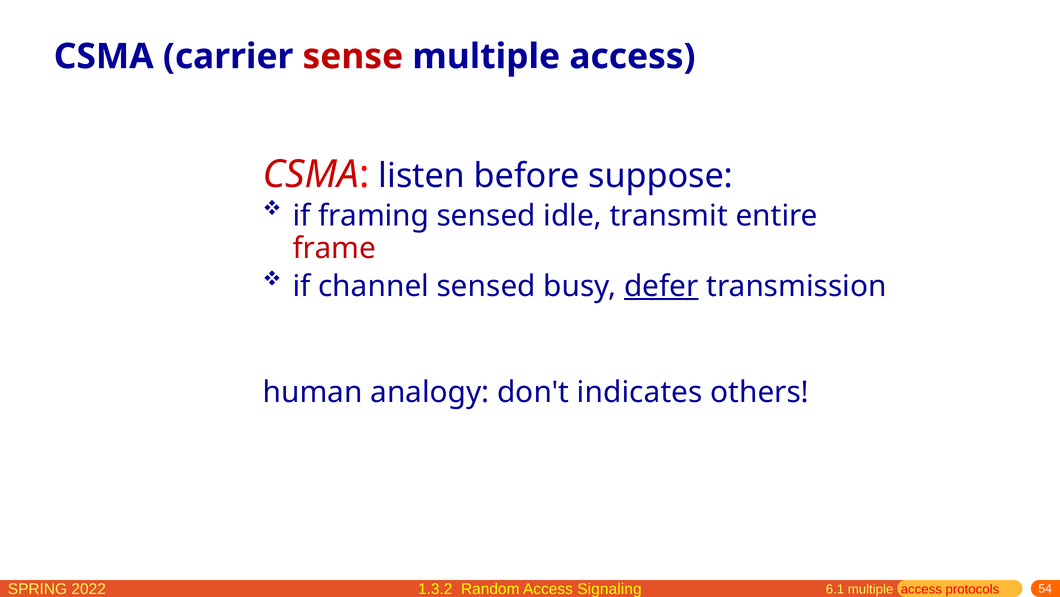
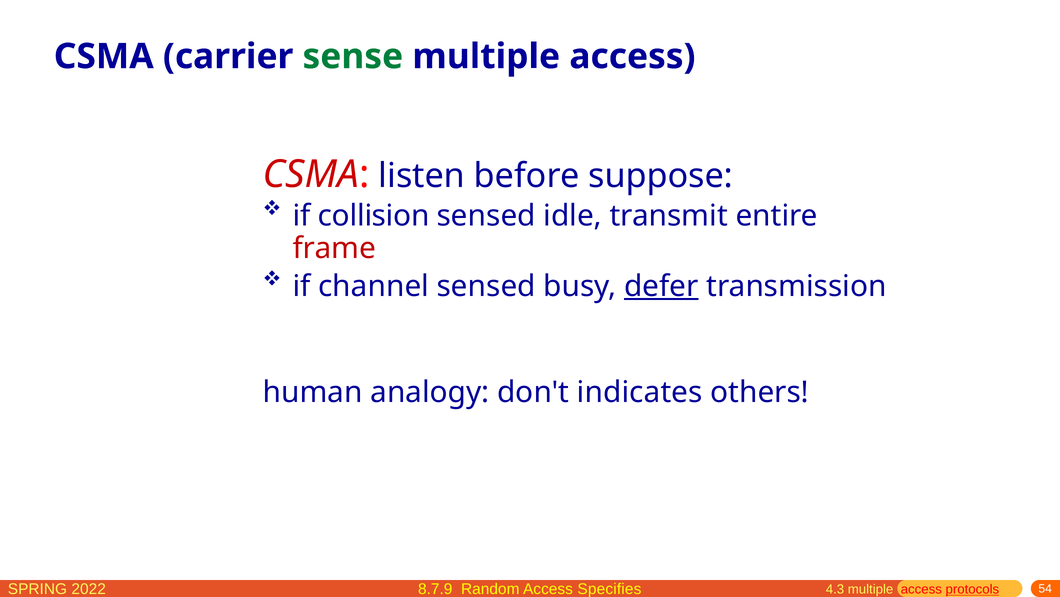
sense colour: red -> green
framing: framing -> collision
1.3.2: 1.3.2 -> 8.7.9
Signaling: Signaling -> Specifies
6.1: 6.1 -> 4.3
protocols underline: none -> present
